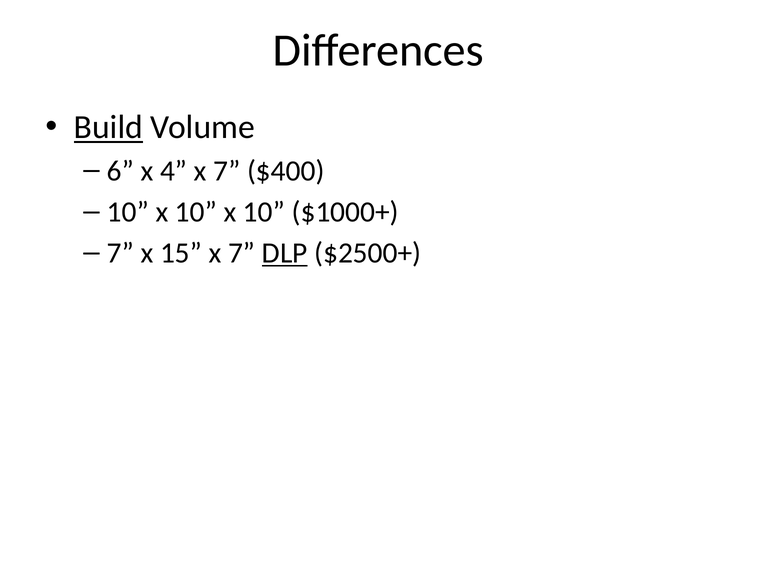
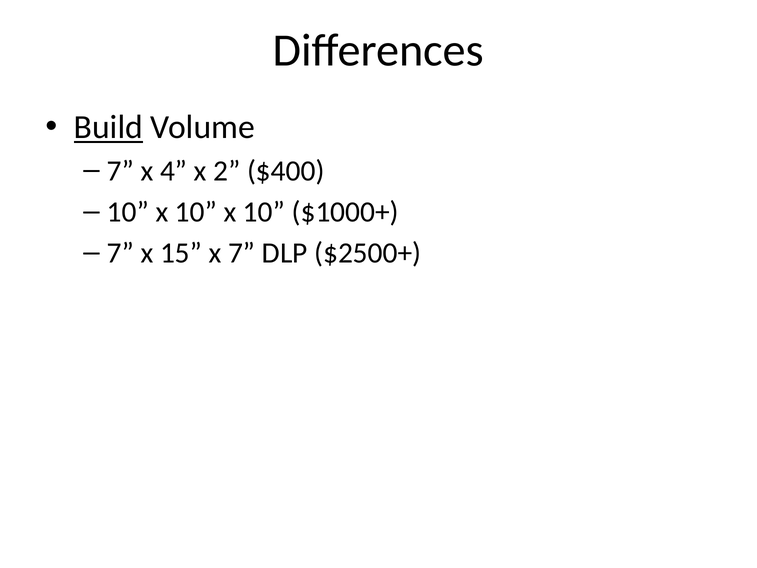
6 at (121, 171): 6 -> 7
4 x 7: 7 -> 2
DLP underline: present -> none
